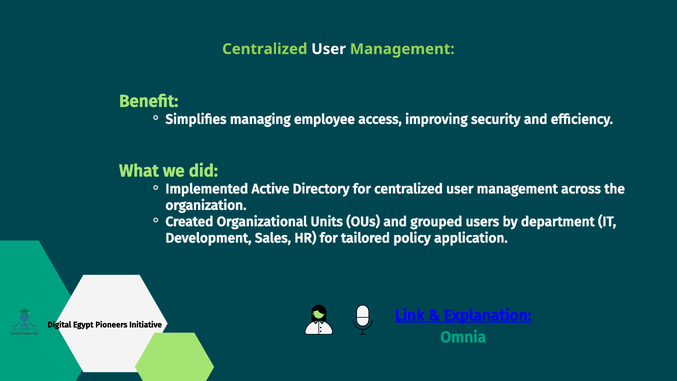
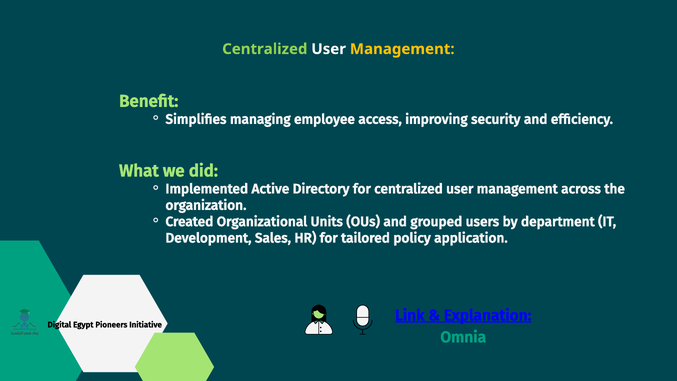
Management at (402, 49) colour: light green -> yellow
